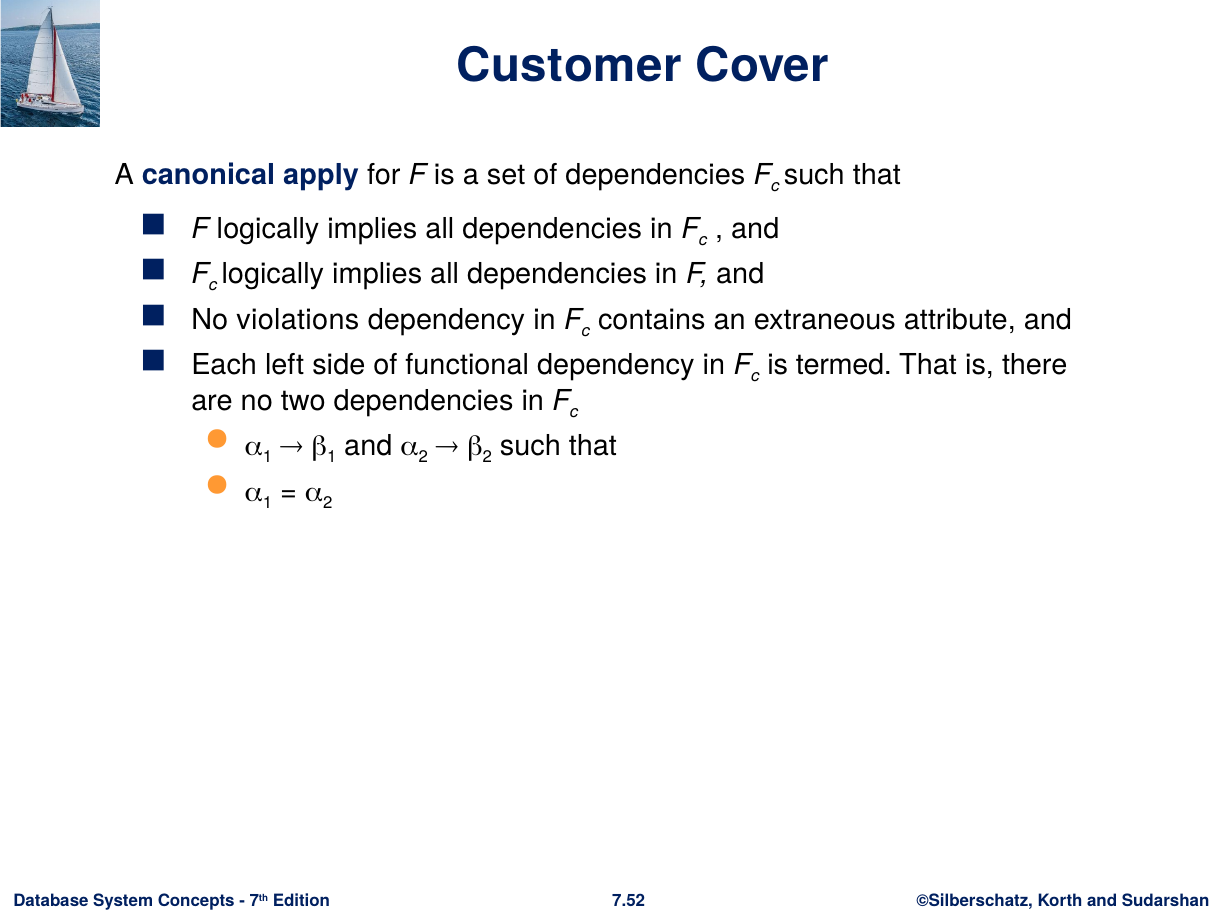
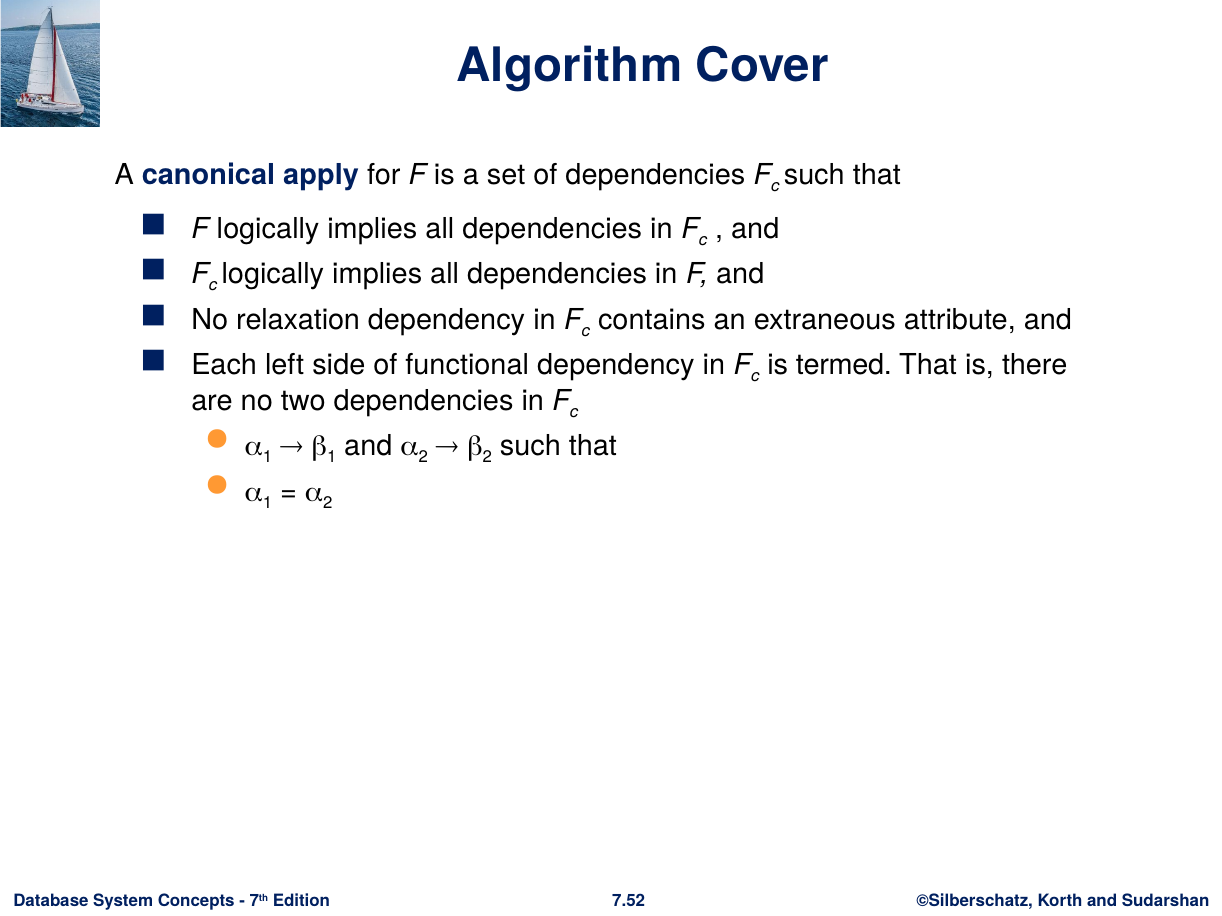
Customer: Customer -> Algorithm
violations: violations -> relaxation
